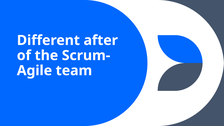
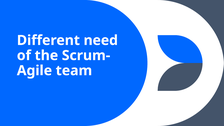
after: after -> need
